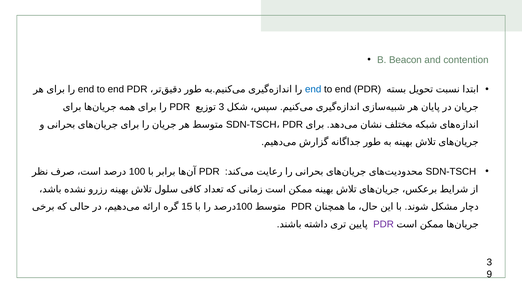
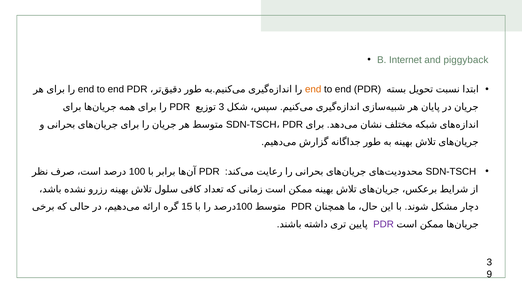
Beacon: Beacon -> Internet
contention: contention -> piggyback
end at (313, 90) colour: blue -> orange
